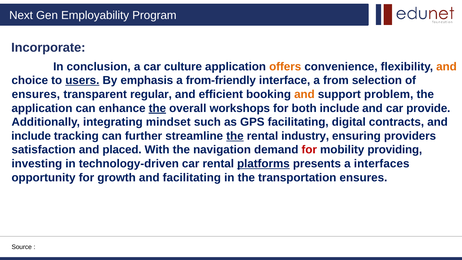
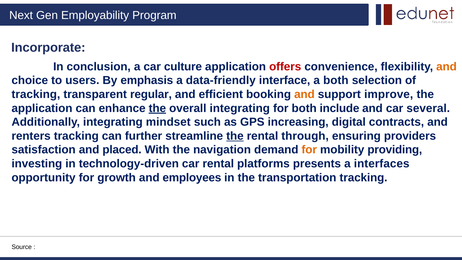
offers colour: orange -> red
users underline: present -> none
from-friendly: from-friendly -> data-friendly
a from: from -> both
ensures at (36, 94): ensures -> tracking
problem: problem -> improve
overall workshops: workshops -> integrating
provide: provide -> several
GPS facilitating: facilitating -> increasing
include at (31, 136): include -> renters
industry: industry -> through
for at (309, 150) colour: red -> orange
platforms underline: present -> none
and facilitating: facilitating -> employees
transportation ensures: ensures -> tracking
